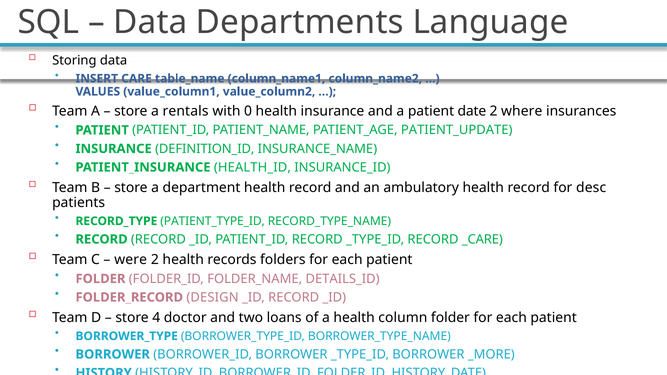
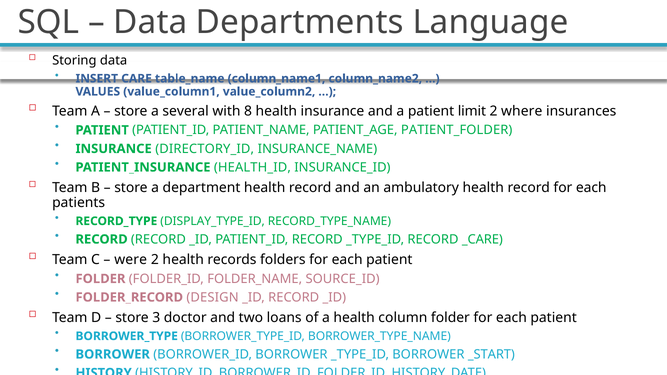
rentals: rentals -> several
0: 0 -> 8
date: date -> limit
PATIENT_UPDATE: PATIENT_UPDATE -> PATIENT_FOLDER
DEFINITION_ID: DEFINITION_ID -> DIRECTORY_ID
record for desc: desc -> each
PATIENT_TYPE_ID: PATIENT_TYPE_ID -> DISPLAY_TYPE_ID
DETAILS_ID: DETAILS_ID -> SOURCE_ID
4: 4 -> 3
_MORE: _MORE -> _START
